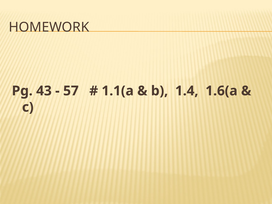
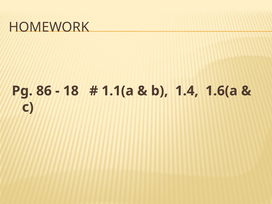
43: 43 -> 86
57: 57 -> 18
